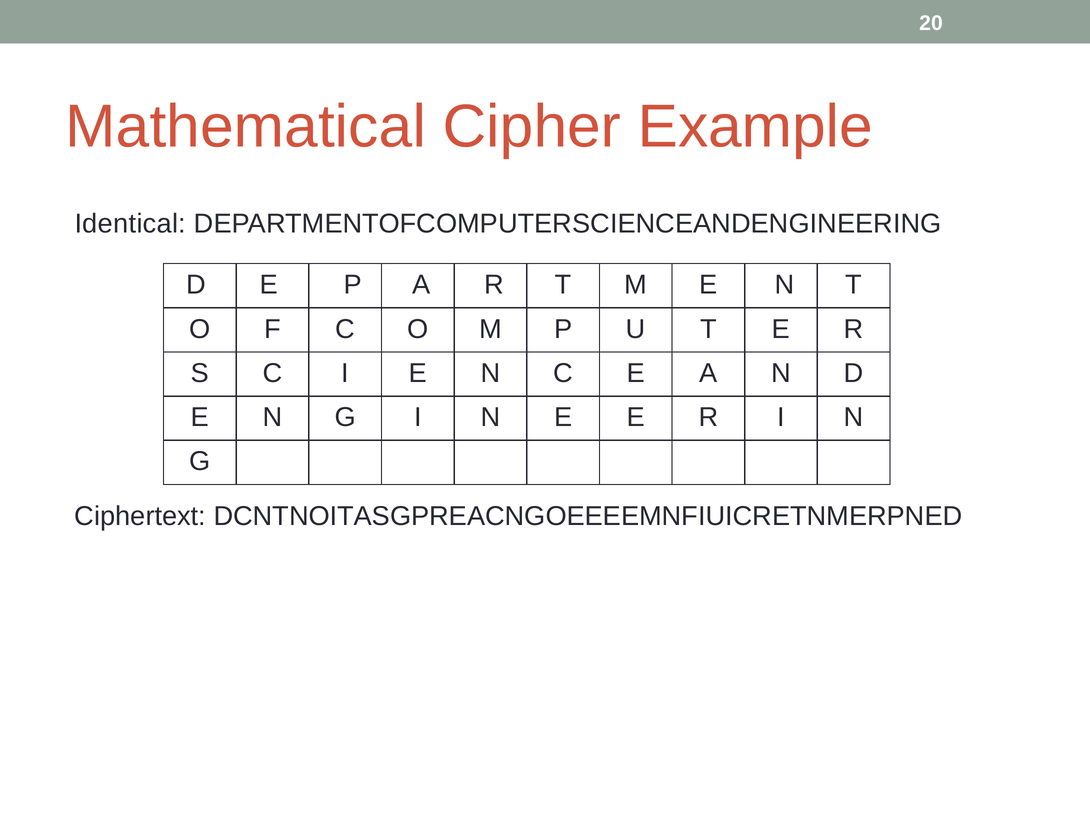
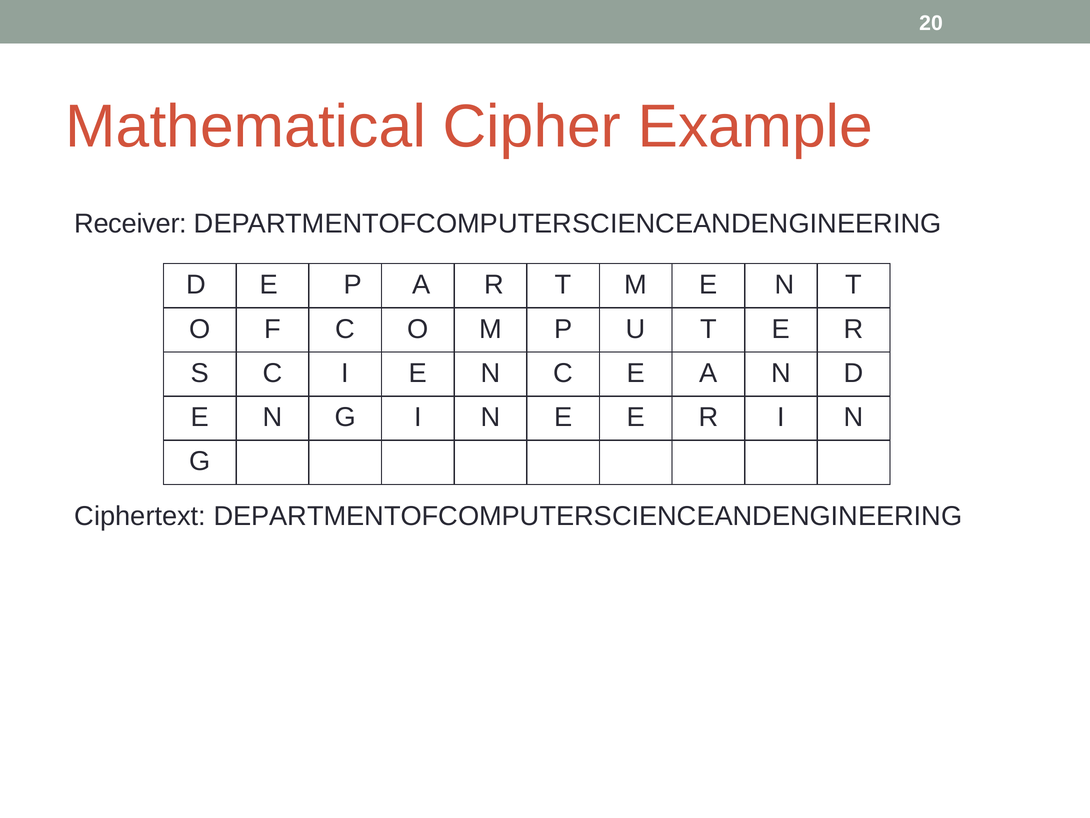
Identical: Identical -> Receiver
Ciphertext DCNTNOITASGPREACNGOEEEEMNFIUICRETNMERPNED: DCNTNOITASGPREACNGOEEEEMNFIUICRETNMERPNED -> DEPARTMENTOFCOMPUTERSCIENCEANDENGINEERING
